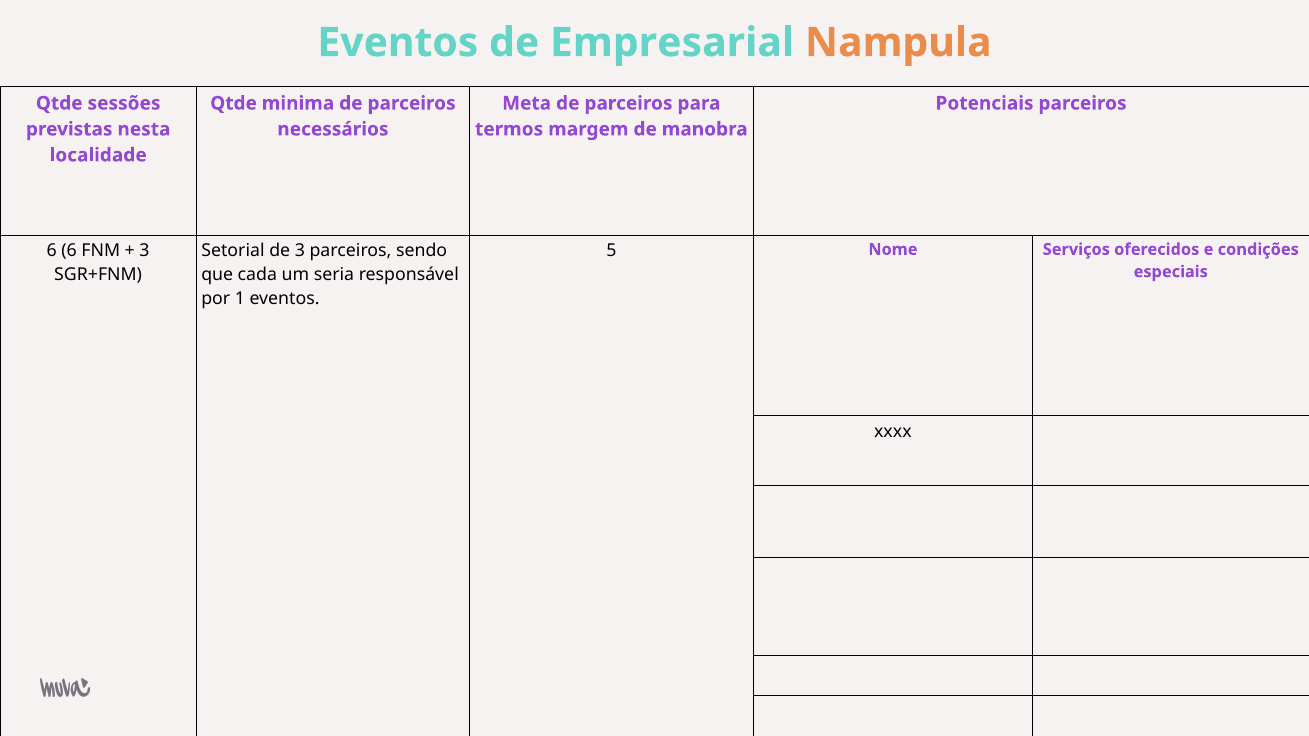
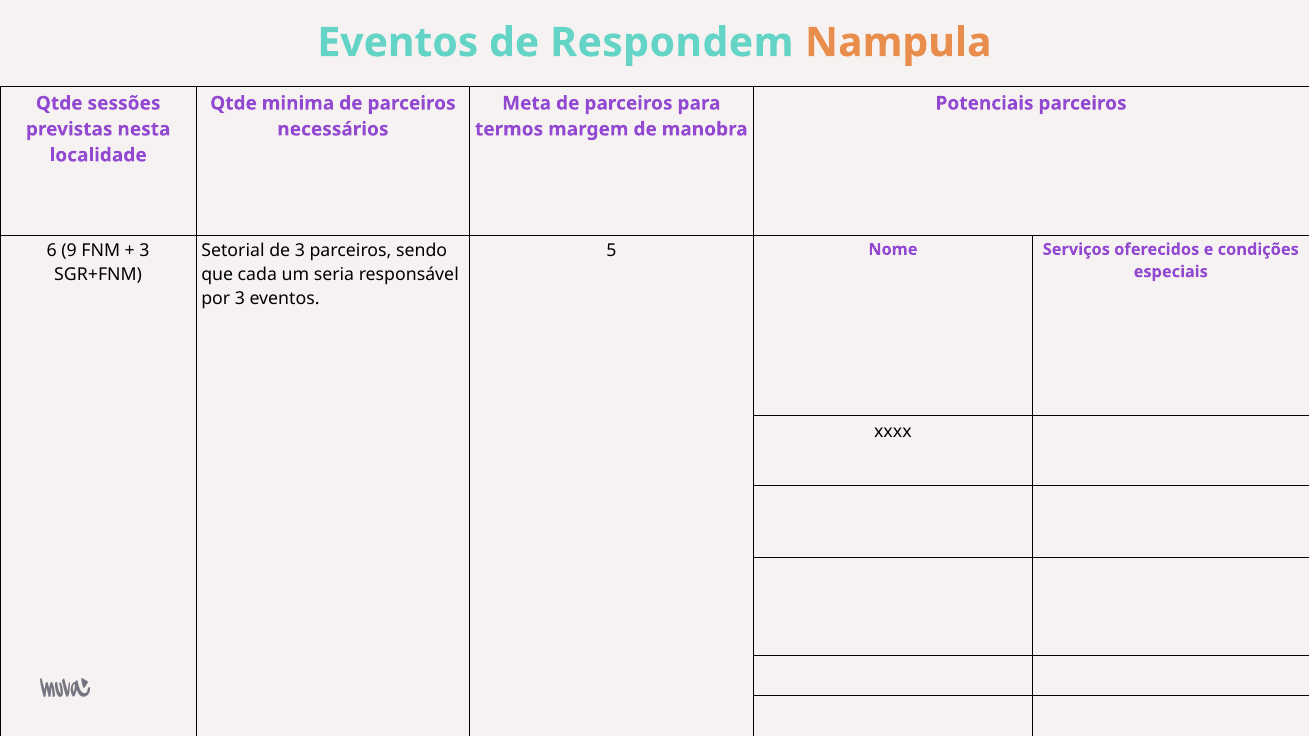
Empresarial: Empresarial -> Respondem
6 6: 6 -> 9
por 1: 1 -> 3
